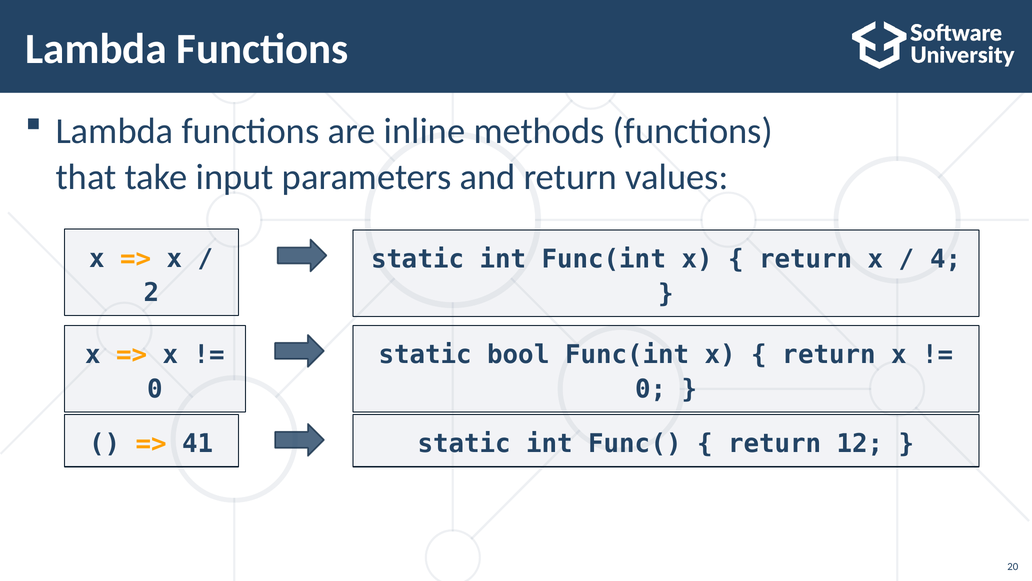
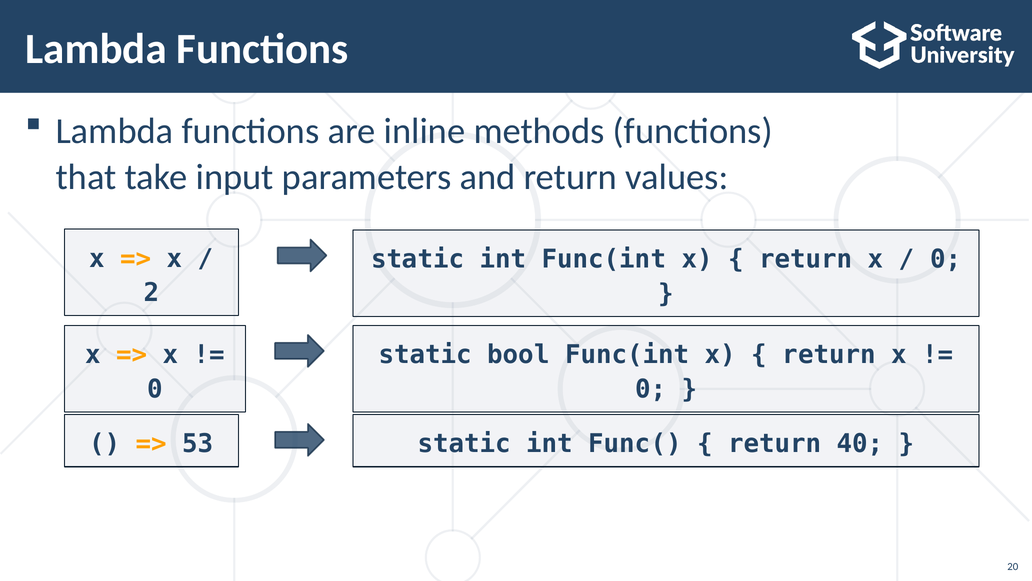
4 at (946, 259): 4 -> 0
41: 41 -> 53
12: 12 -> 40
